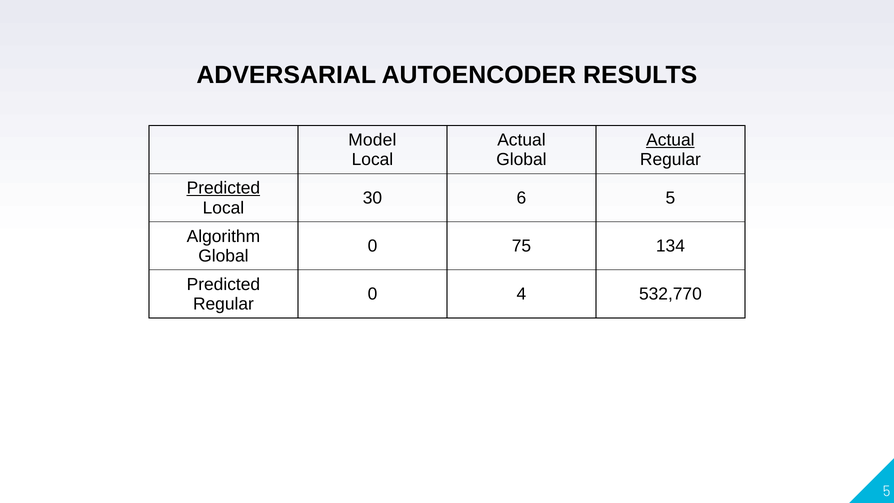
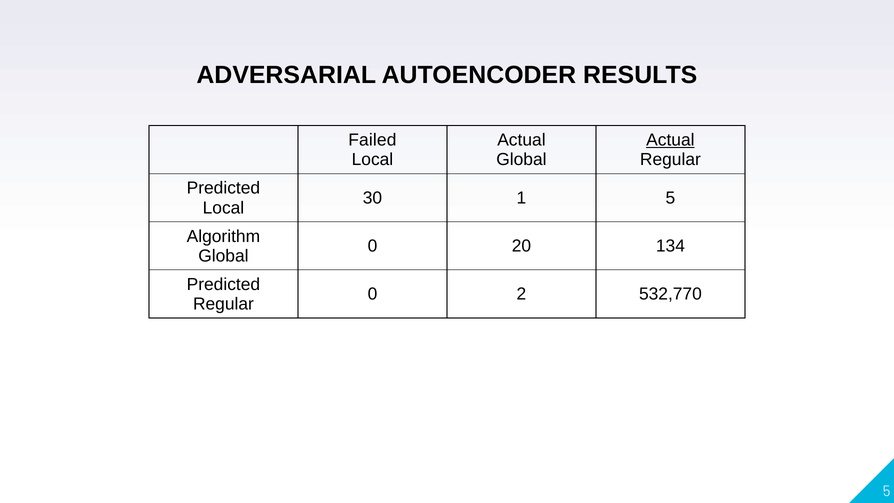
Model: Model -> Failed
Predicted at (223, 188) underline: present -> none
6: 6 -> 1
75: 75 -> 20
4: 4 -> 2
